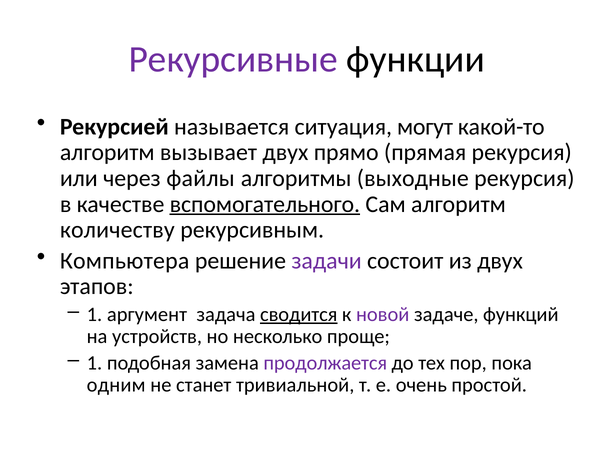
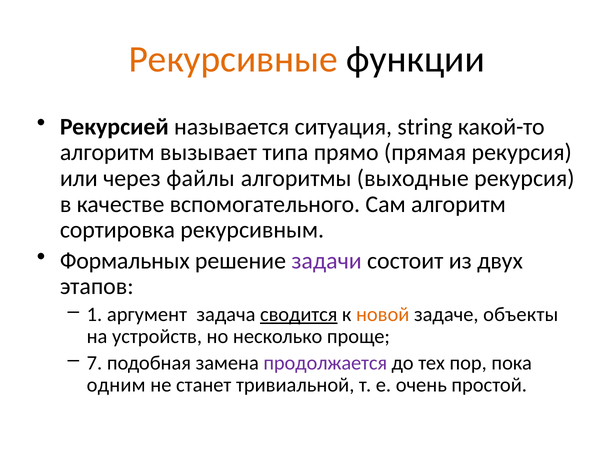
Рекурсивные colour: purple -> orange
могут: могут -> string
вызывает двух: двух -> типа
вспомогательного underline: present -> none
количеству: количеству -> сортировка
Компьютера: Компьютера -> Формальных
новой colour: purple -> orange
функций: функций -> объекты
1 at (94, 362): 1 -> 7
